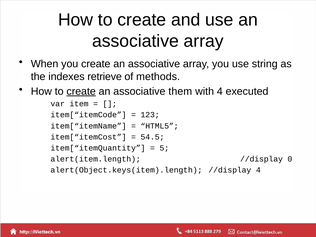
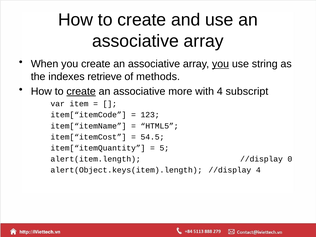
you at (221, 64) underline: none -> present
them: them -> more
executed: executed -> subscript
